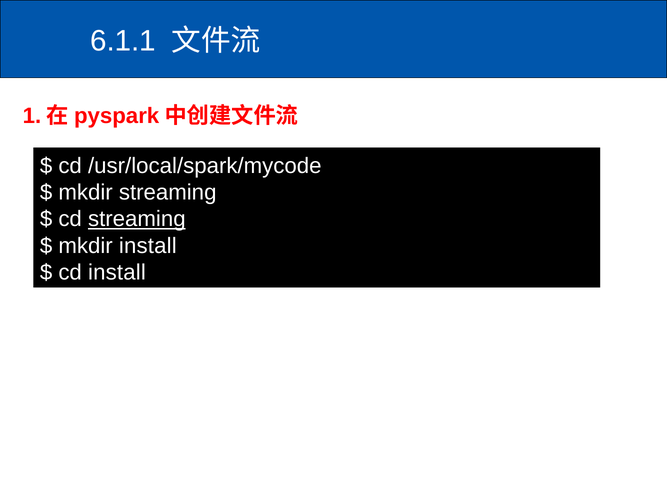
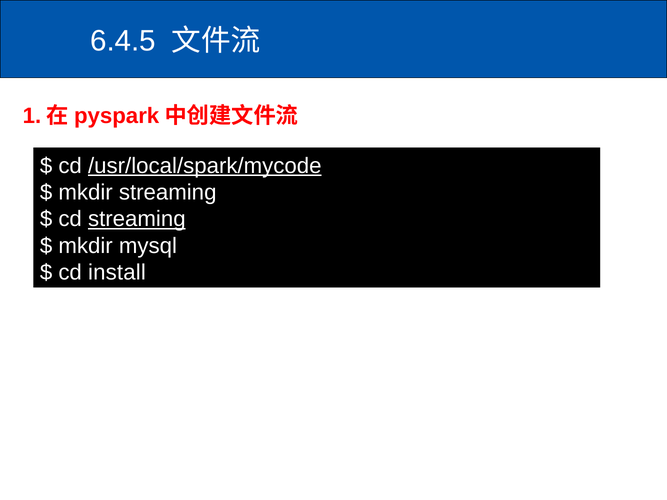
6.1.1: 6.1.1 -> 6.4.5
/usr/local/spark/mycode underline: none -> present
mkdir install: install -> mysql
